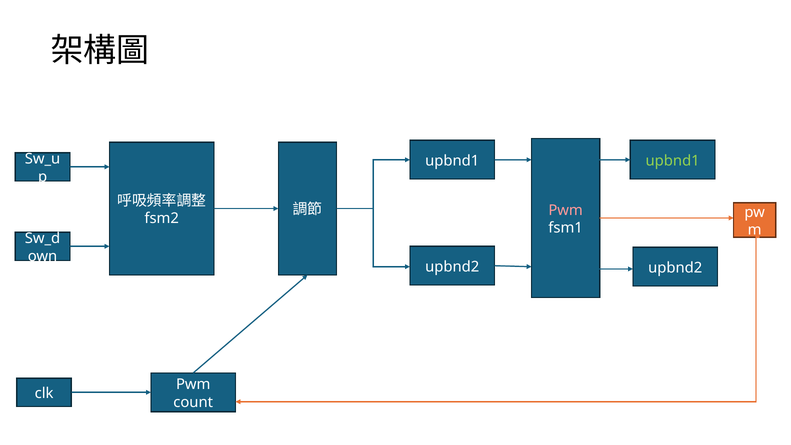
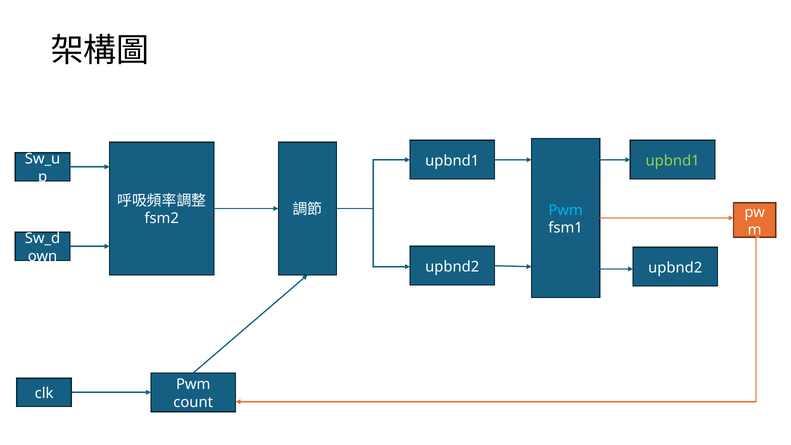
Pwm at (566, 210) colour: pink -> light blue
